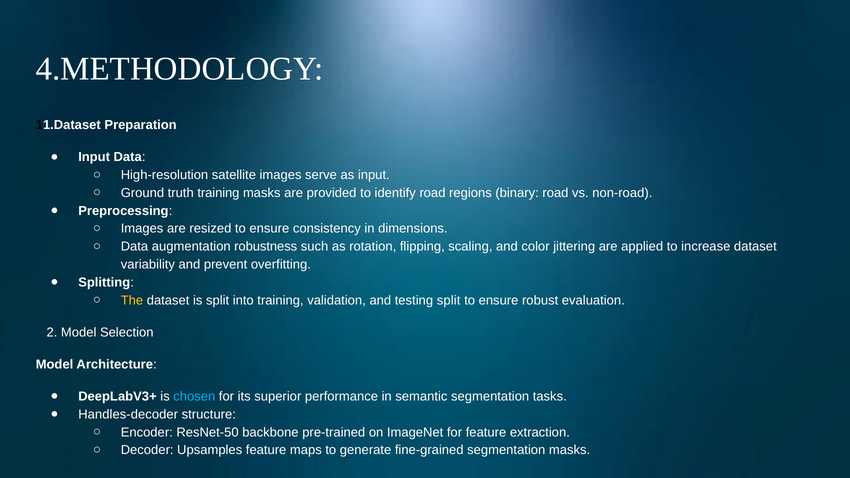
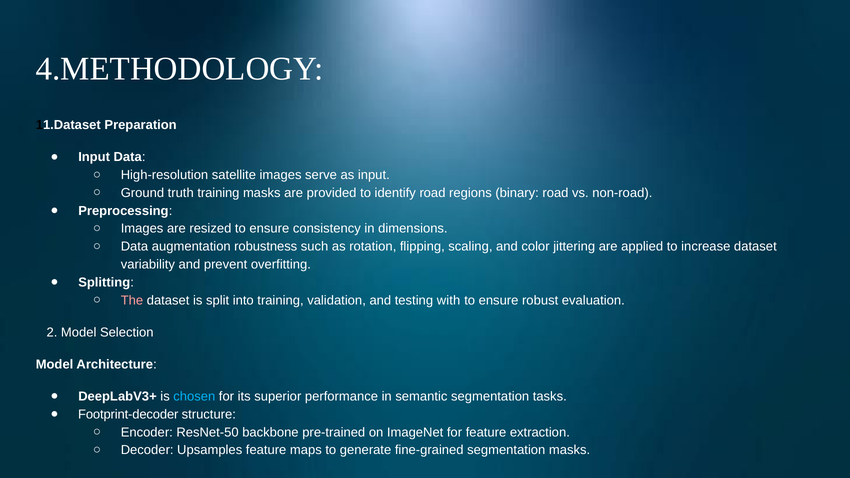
The colour: yellow -> pink
testing split: split -> with
Handles-decoder: Handles-decoder -> Footprint-decoder
